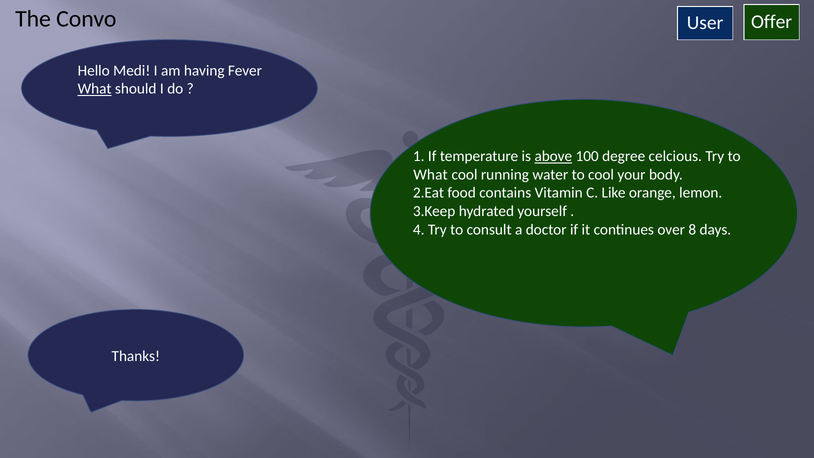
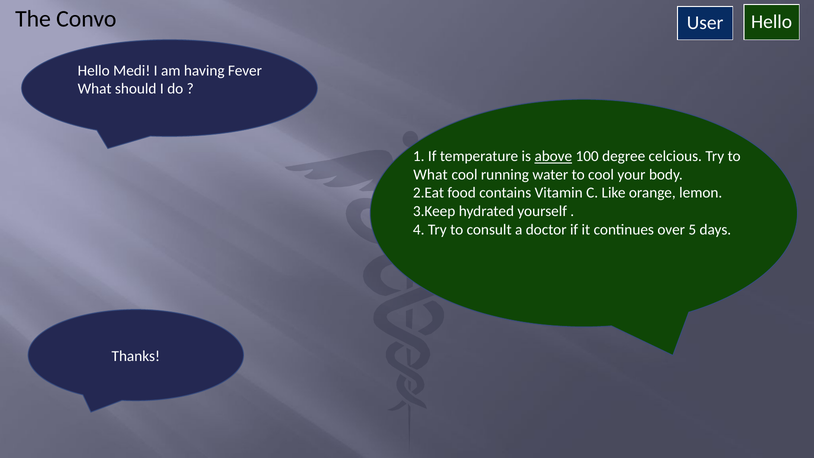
Offer at (772, 22): Offer -> Hello
What at (95, 89) underline: present -> none
8: 8 -> 5
